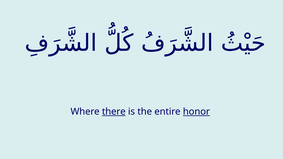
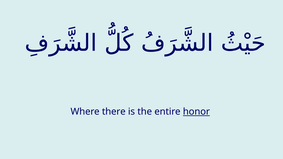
there underline: present -> none
